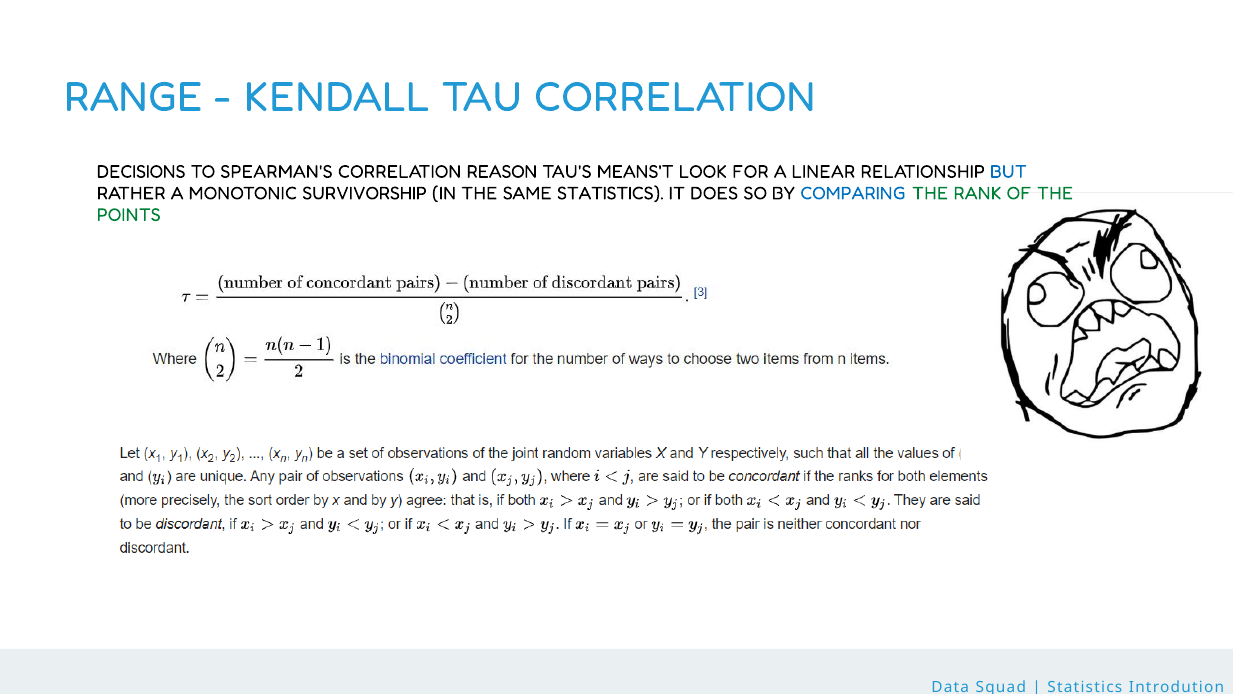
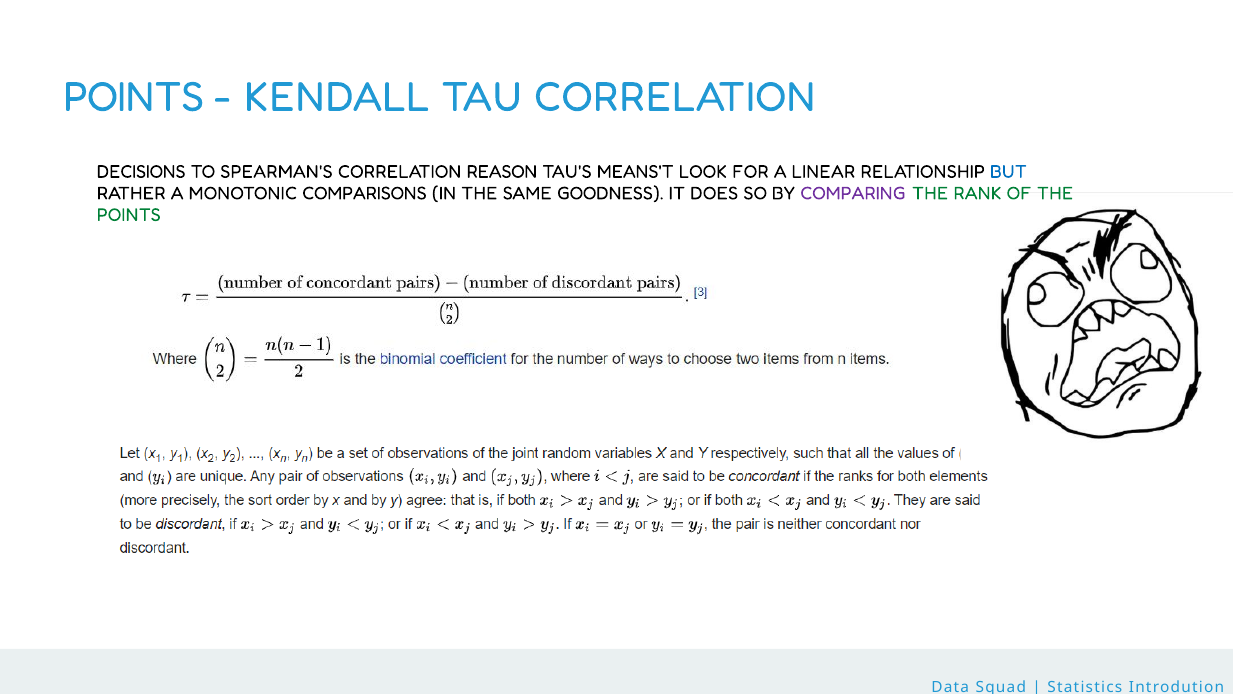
RANGE at (133, 97): RANGE -> POINTS
SURVIVORSHIP: SURVIVORSHIP -> COMPARISONS
SAME STATISTICS: STATISTICS -> GOODNESS
COMPARING colour: blue -> purple
